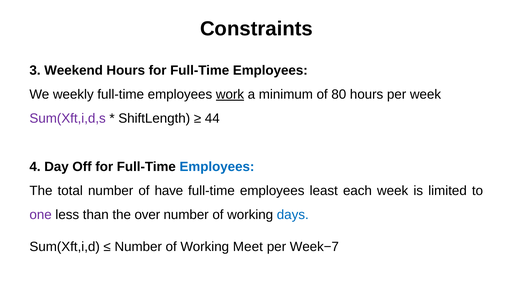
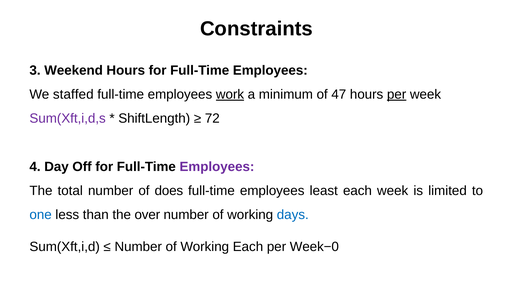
weekly: weekly -> staffed
80: 80 -> 47
per at (397, 94) underline: none -> present
44: 44 -> 72
Employees at (217, 166) colour: blue -> purple
have: have -> does
one colour: purple -> blue
Working Meet: Meet -> Each
Week−7: Week−7 -> Week−0
